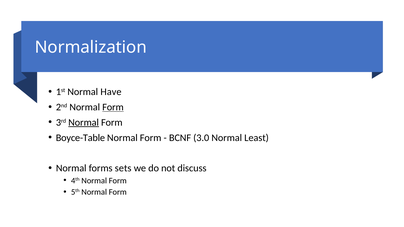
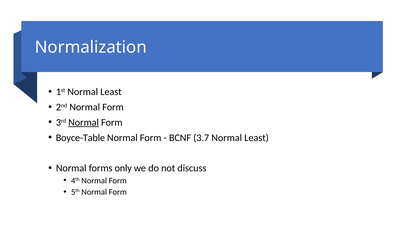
1st Normal Have: Have -> Least
Form at (113, 107) underline: present -> none
3.0: 3.0 -> 3.7
sets: sets -> only
